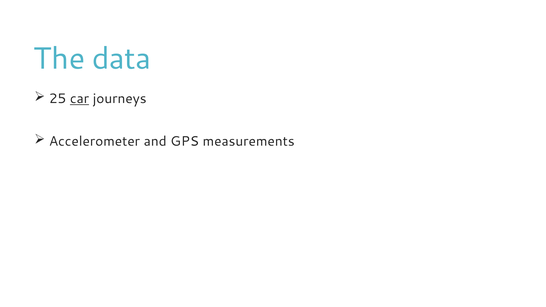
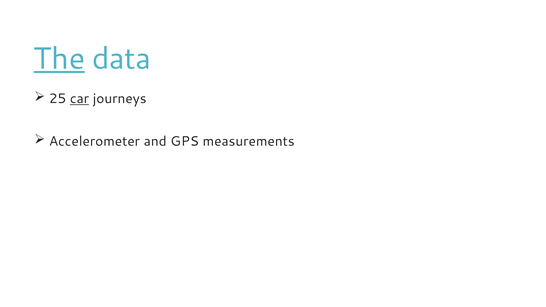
The underline: none -> present
